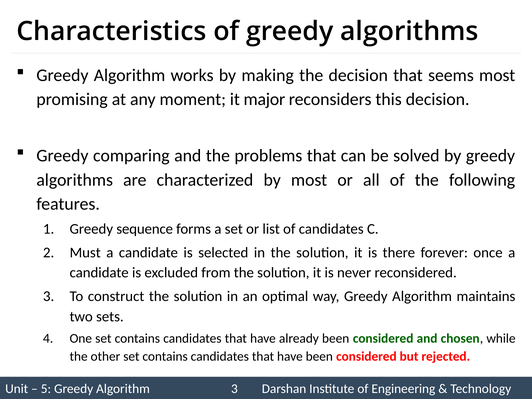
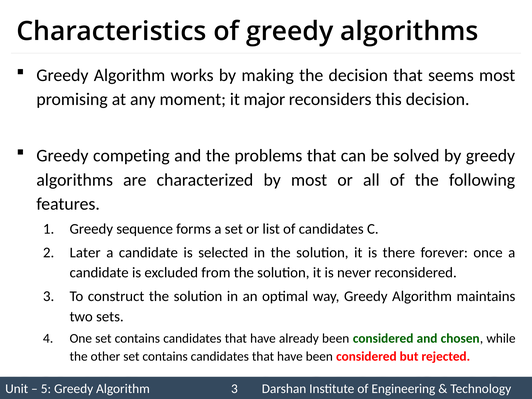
comparing: comparing -> competing
Must: Must -> Later
